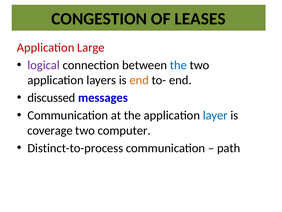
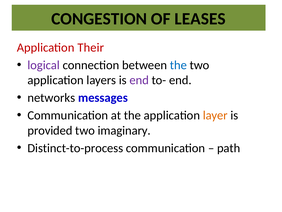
Large: Large -> Their
end at (139, 80) colour: orange -> purple
discussed: discussed -> networks
layer colour: blue -> orange
coverage: coverage -> provided
computer: computer -> imaginary
